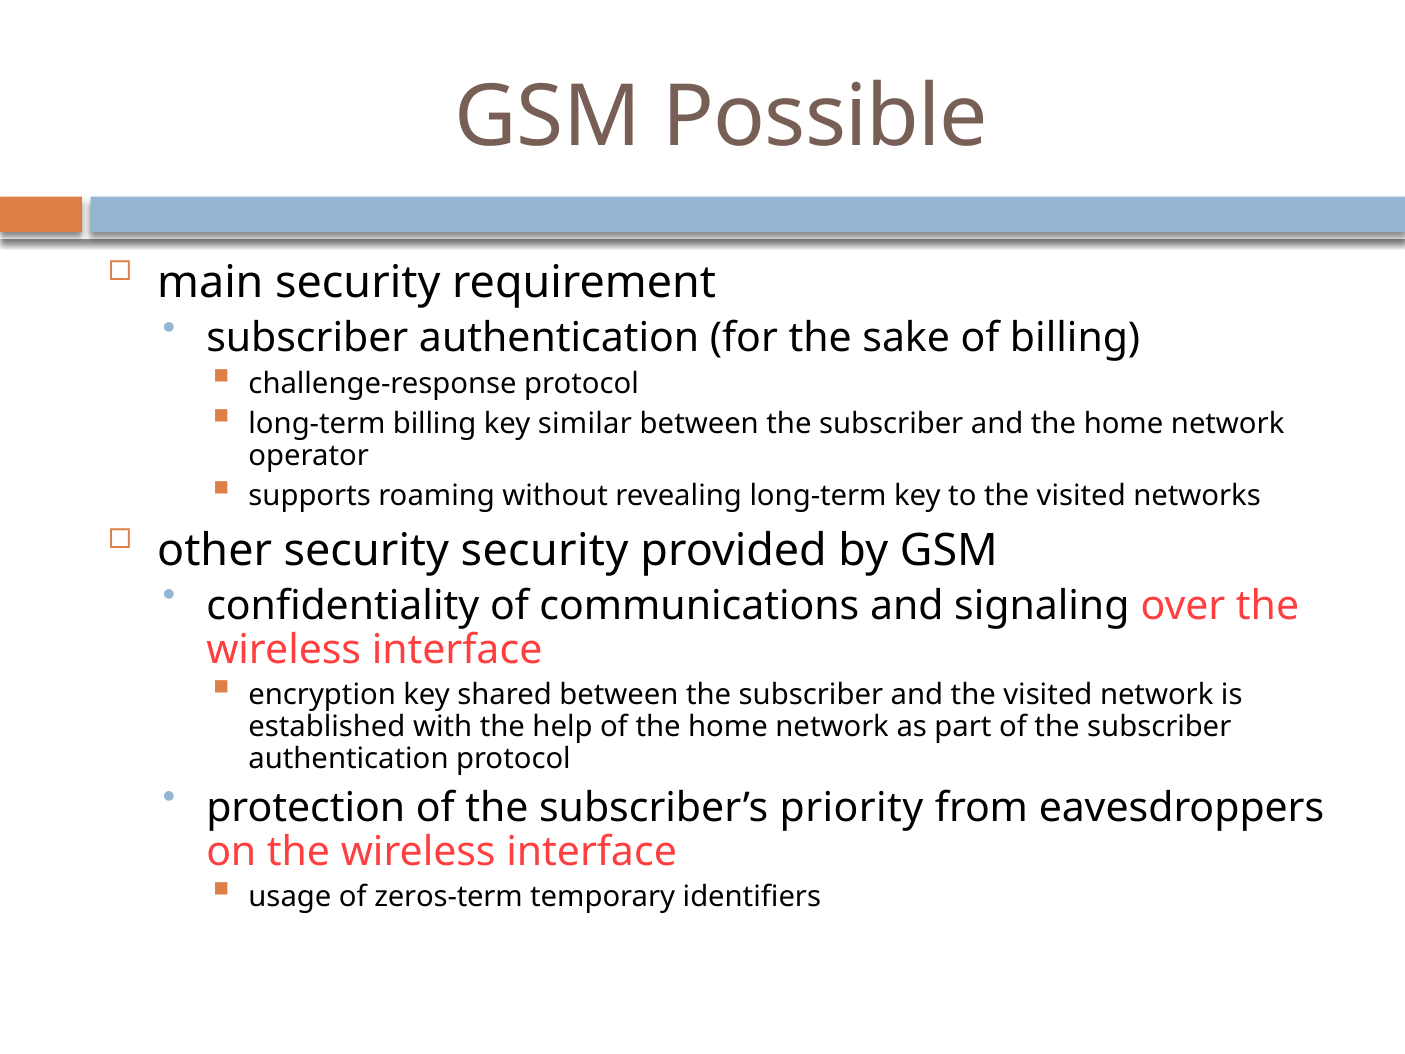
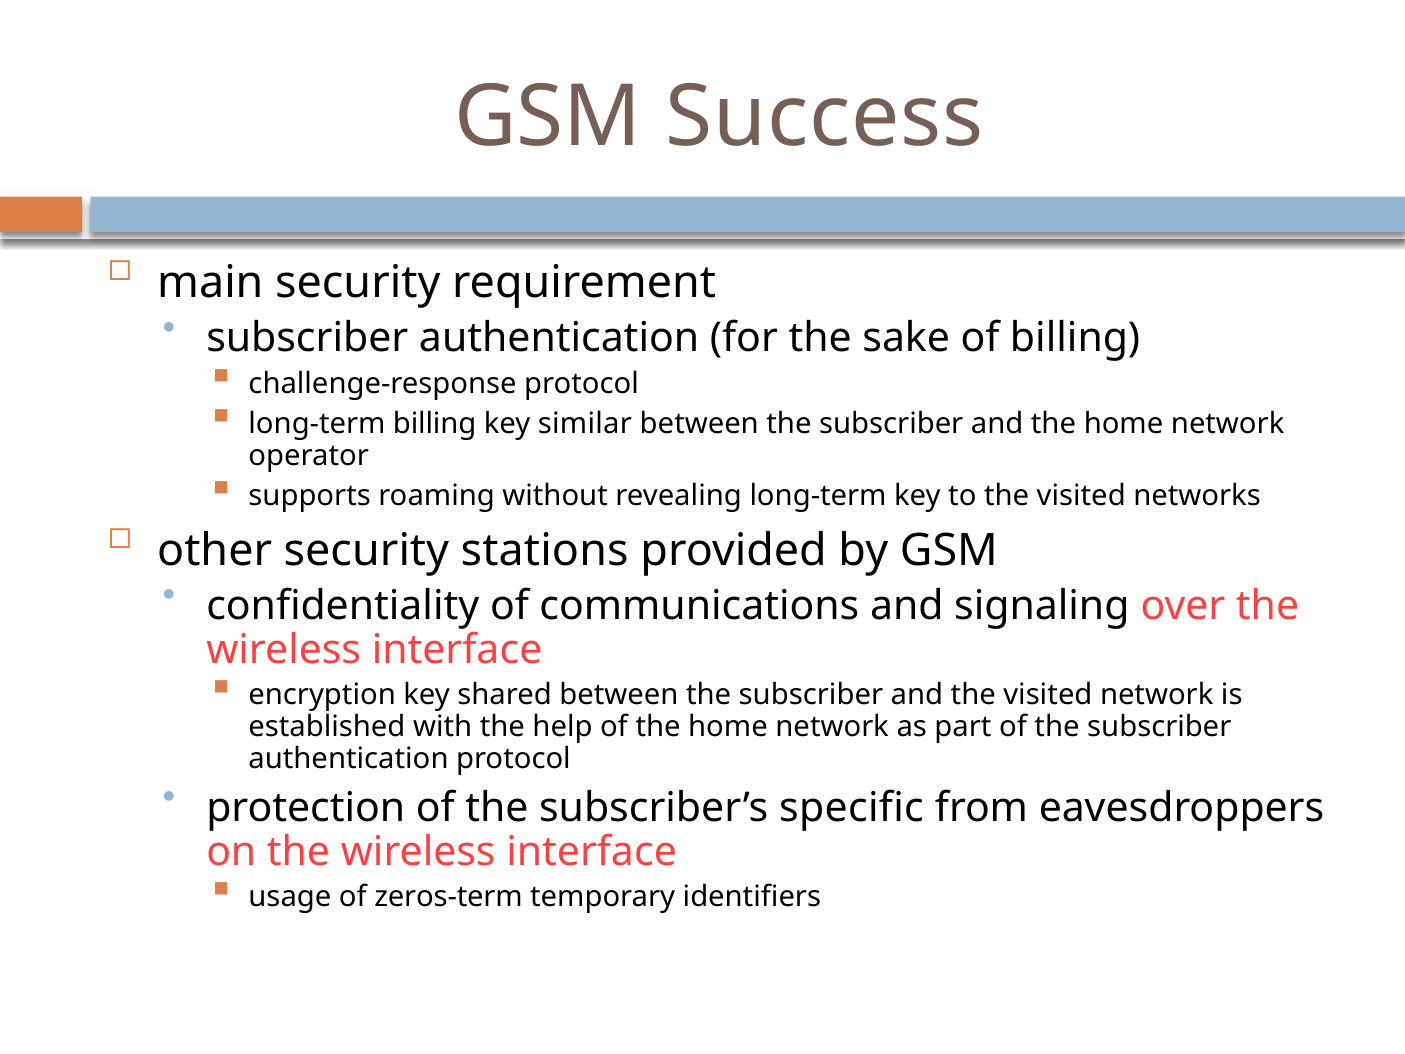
Possible: Possible -> Success
security security: security -> stations
priority: priority -> specific
